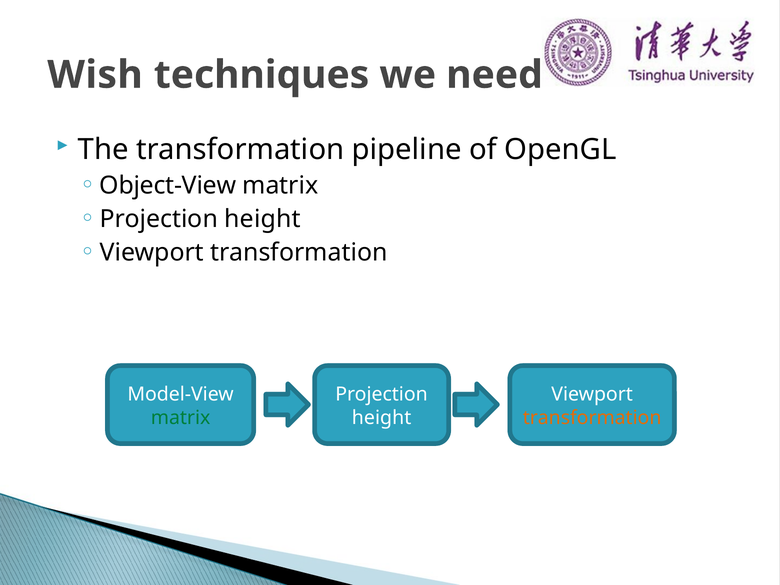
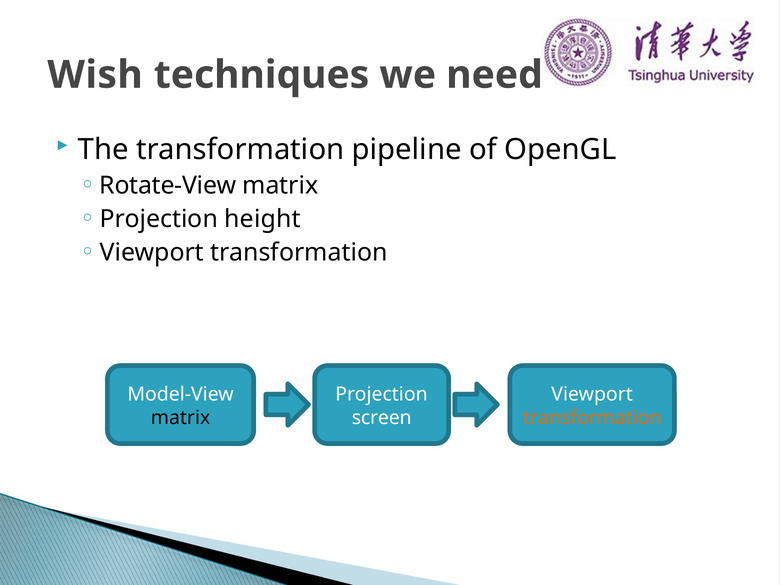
Object-View: Object-View -> Rotate-View
matrix at (181, 418) colour: green -> black
height at (382, 418): height -> screen
